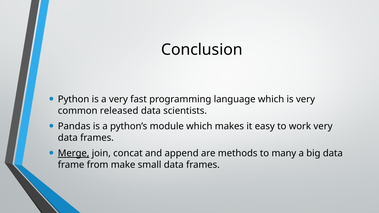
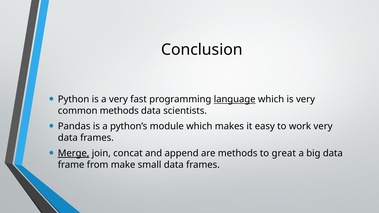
language underline: none -> present
common released: released -> methods
many: many -> great
